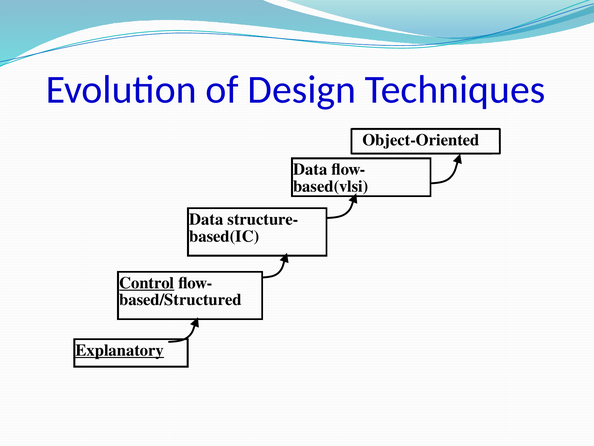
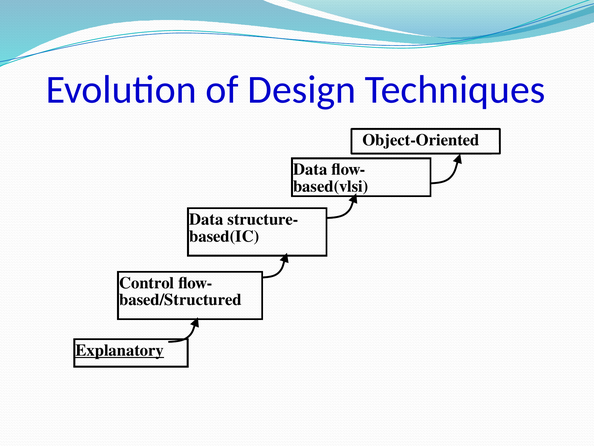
Control underline: present -> none
